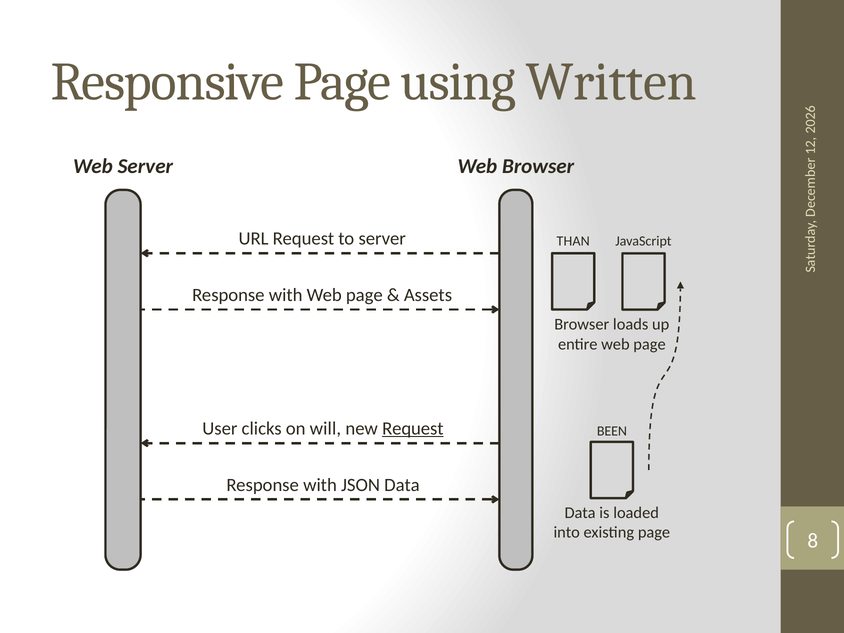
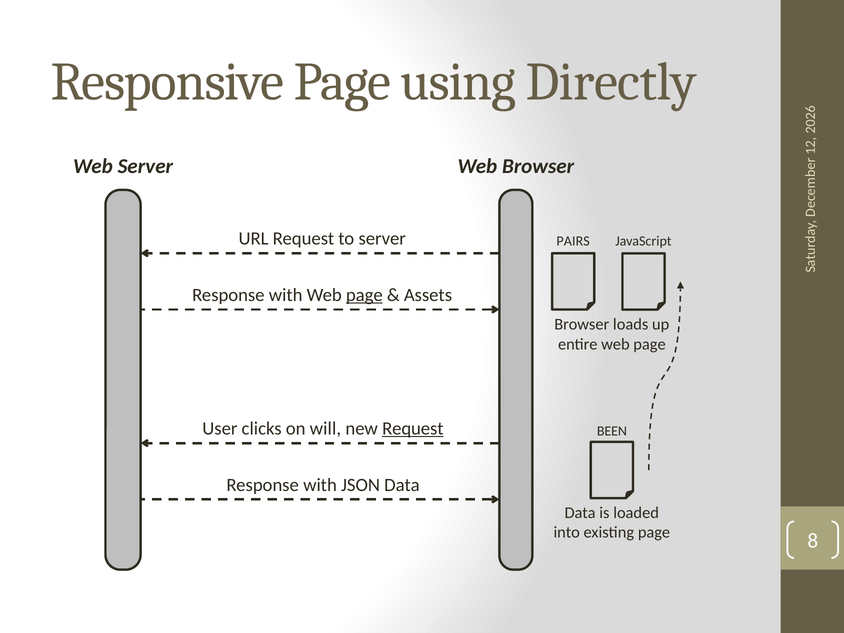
Written: Written -> Directly
THAN: THAN -> PAIRS
page at (364, 295) underline: none -> present
